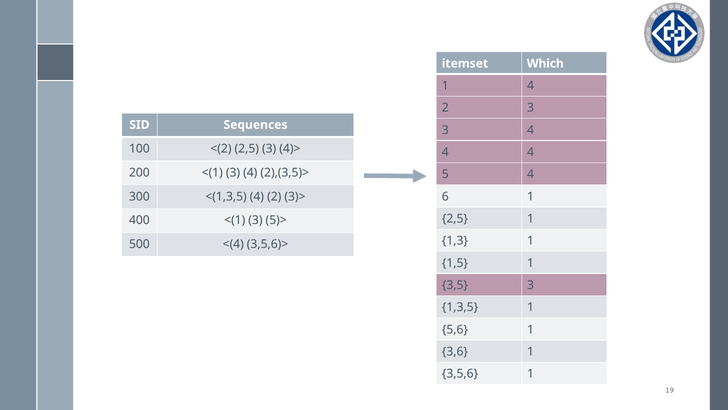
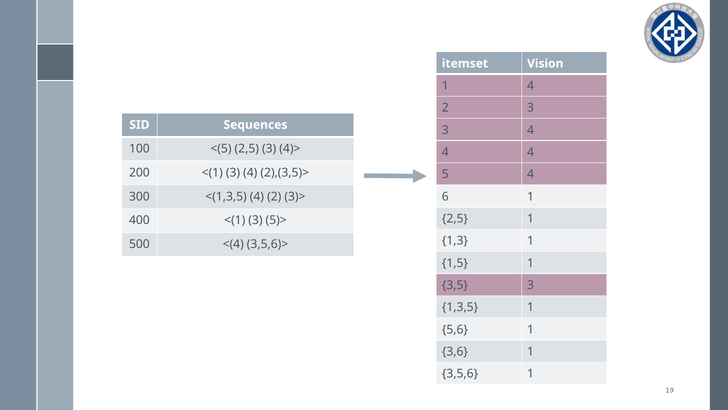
Which: Which -> Vision
<(2: <(2 -> <(5
